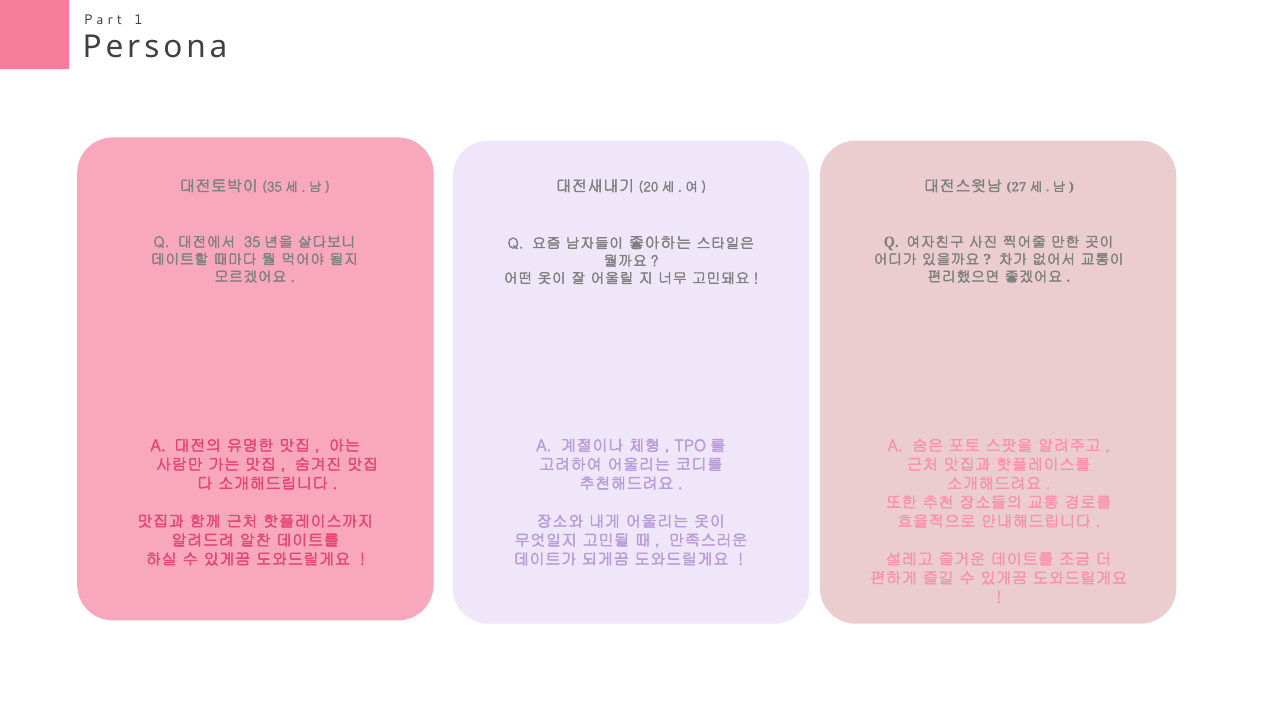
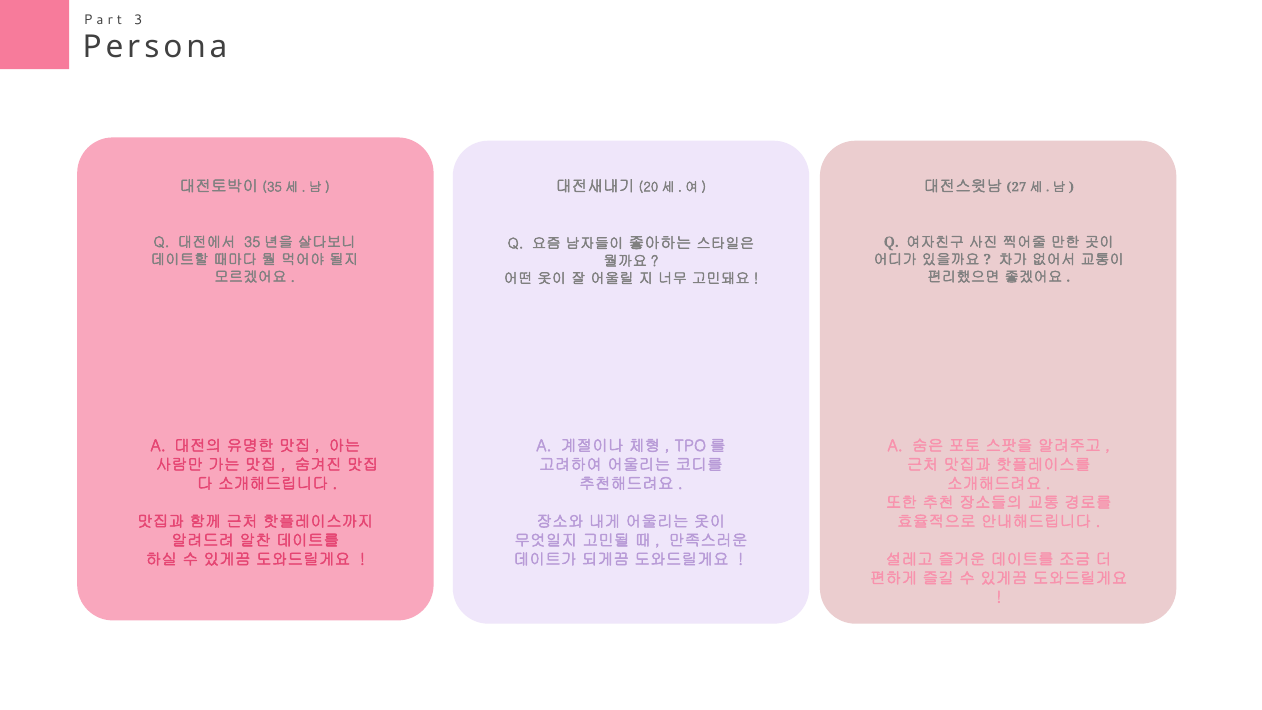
1: 1 -> 3
